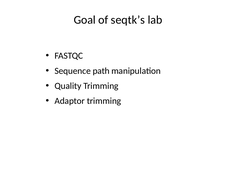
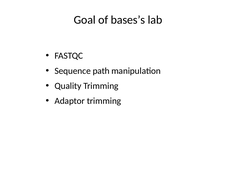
seqtk’s: seqtk’s -> bases’s
